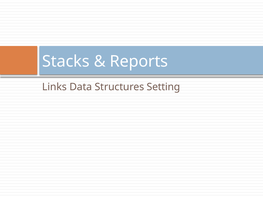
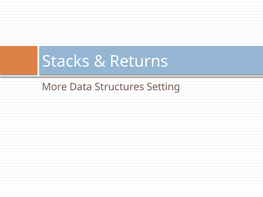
Reports: Reports -> Returns
Links: Links -> More
